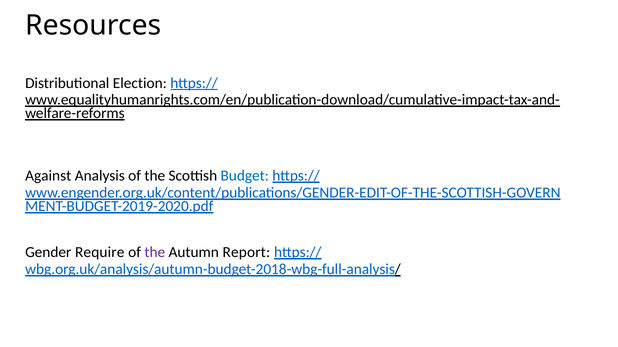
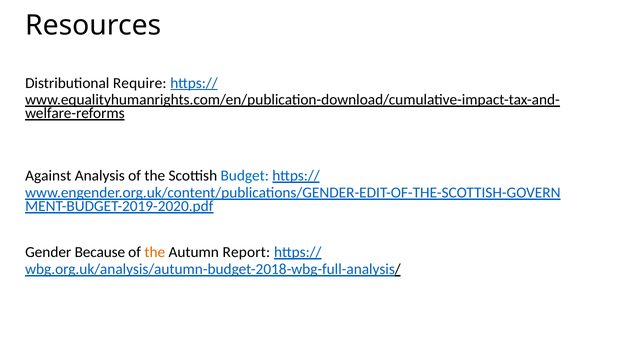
Election: Election -> Require
Require: Require -> Because
the at (155, 253) colour: purple -> orange
